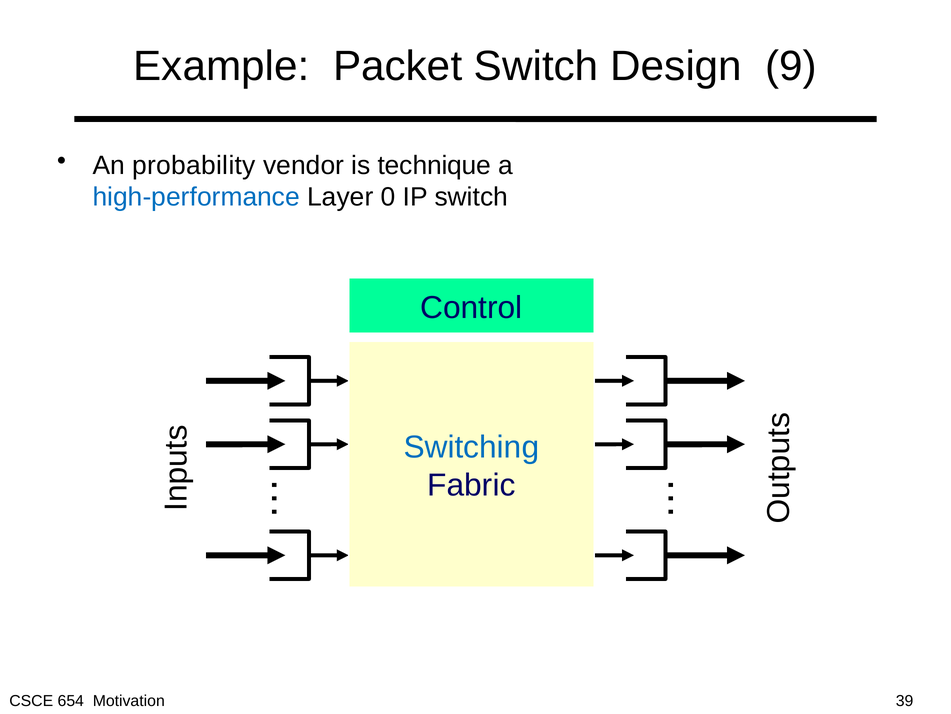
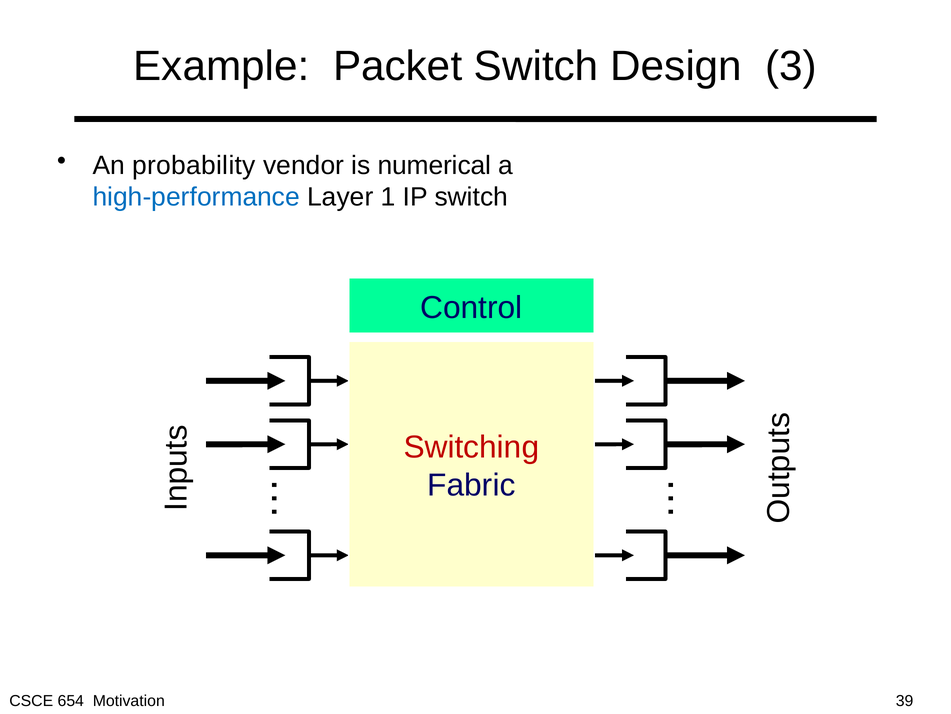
9: 9 -> 3
technique: technique -> numerical
0: 0 -> 1
Switching colour: blue -> red
